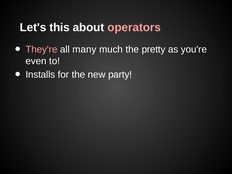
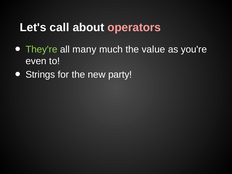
this: this -> call
They're colour: pink -> light green
pretty: pretty -> value
Installs: Installs -> Strings
